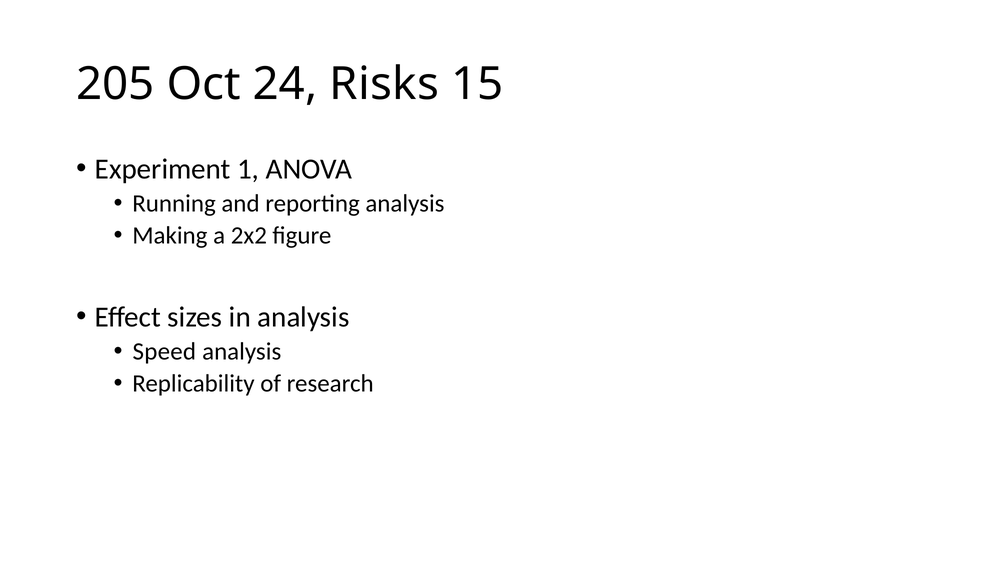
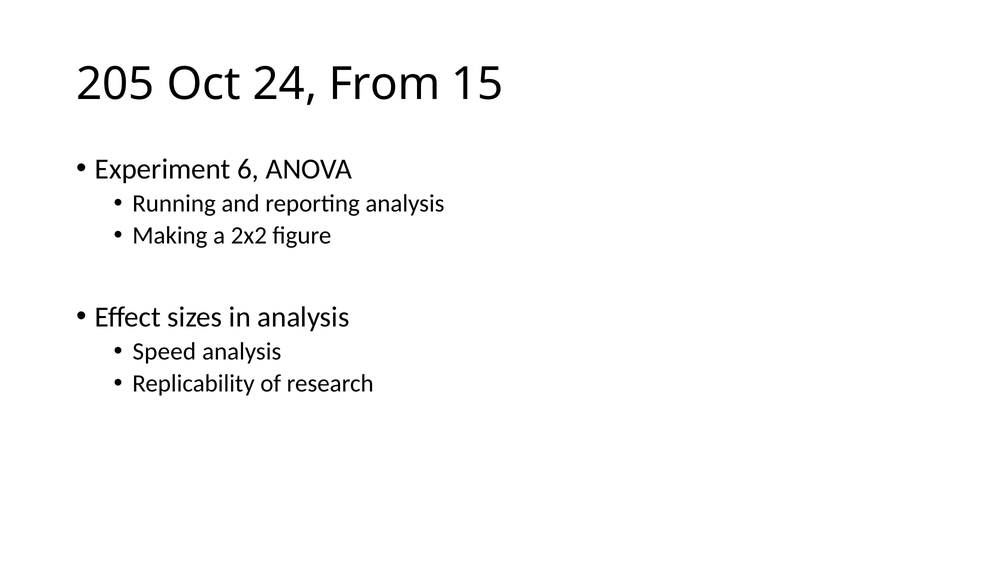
Risks: Risks -> From
1: 1 -> 6
